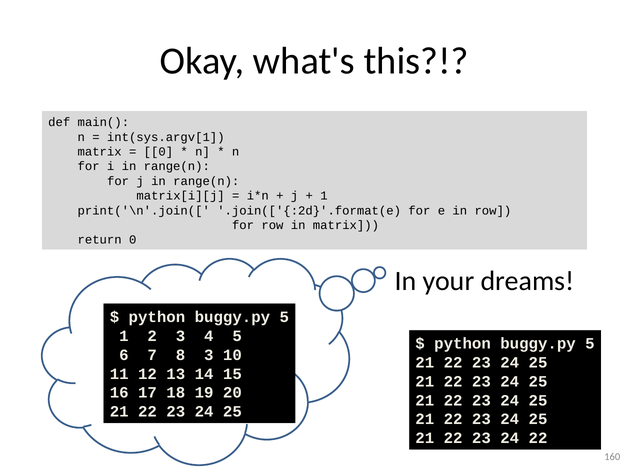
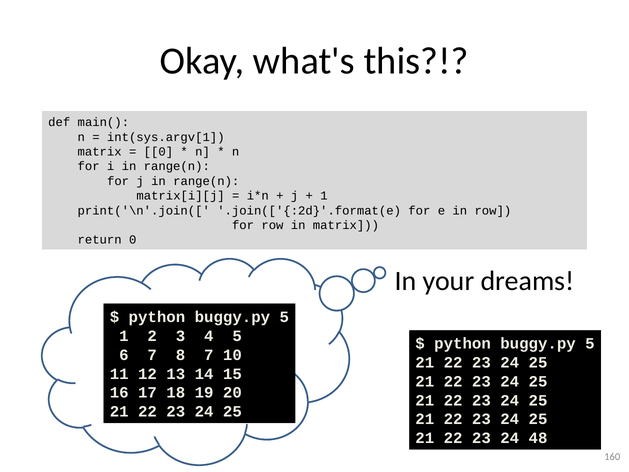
8 3: 3 -> 7
24 22: 22 -> 48
